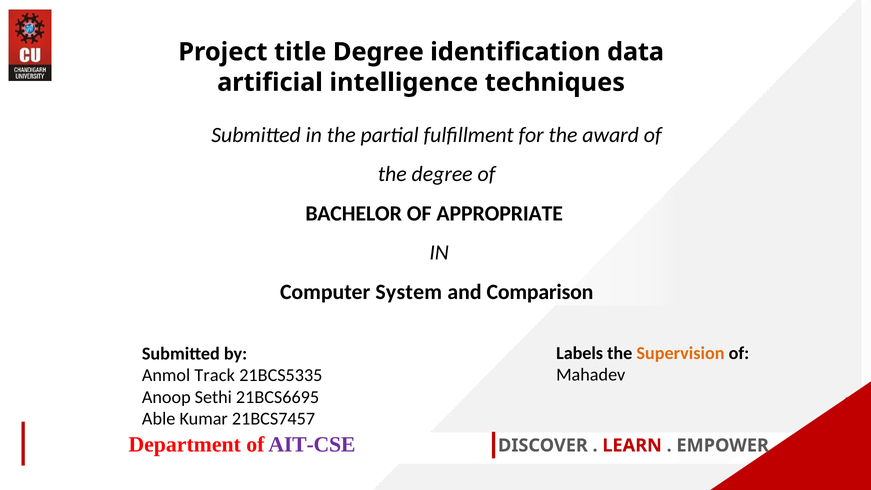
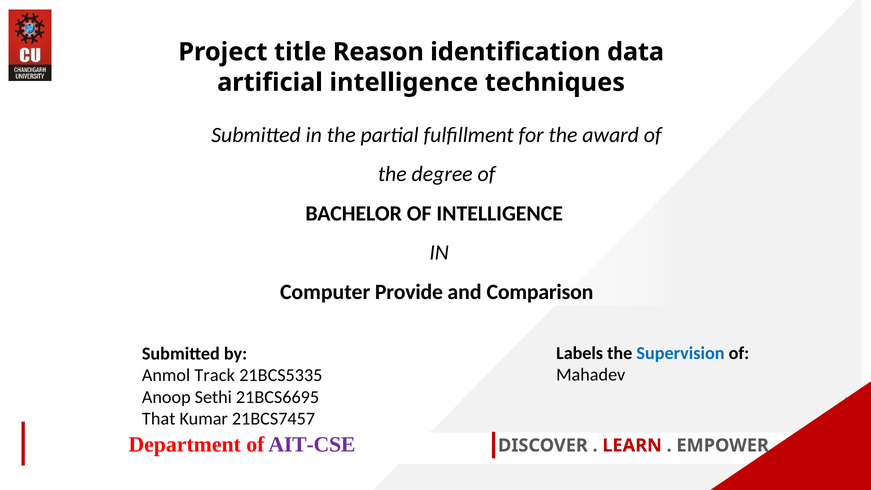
title Degree: Degree -> Reason
OF APPROPRIATE: APPROPRIATE -> INTELLIGENCE
System: System -> Provide
Supervision colour: orange -> blue
Able: Able -> That
